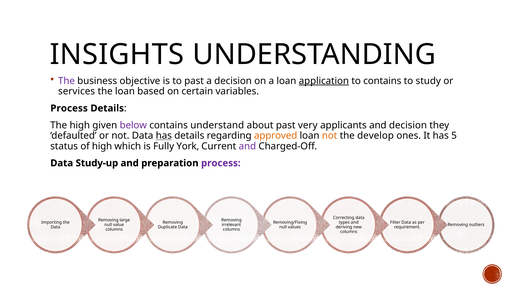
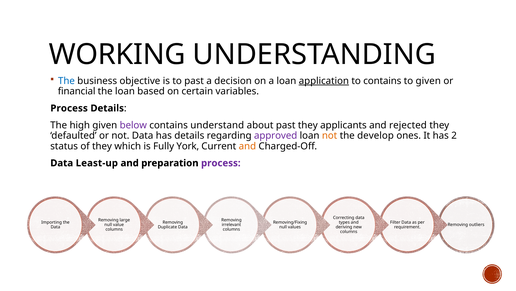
INSIGHTS: INSIGHTS -> WORKING
The at (66, 81) colour: purple -> blue
to study: study -> given
services: services -> financial
past very: very -> they
and decision: decision -> rejected
has at (164, 135) underline: present -> none
approved colour: orange -> purple
5: 5 -> 2
of high: high -> they
and at (247, 146) colour: purple -> orange
Study-up: Study-up -> Least-up
